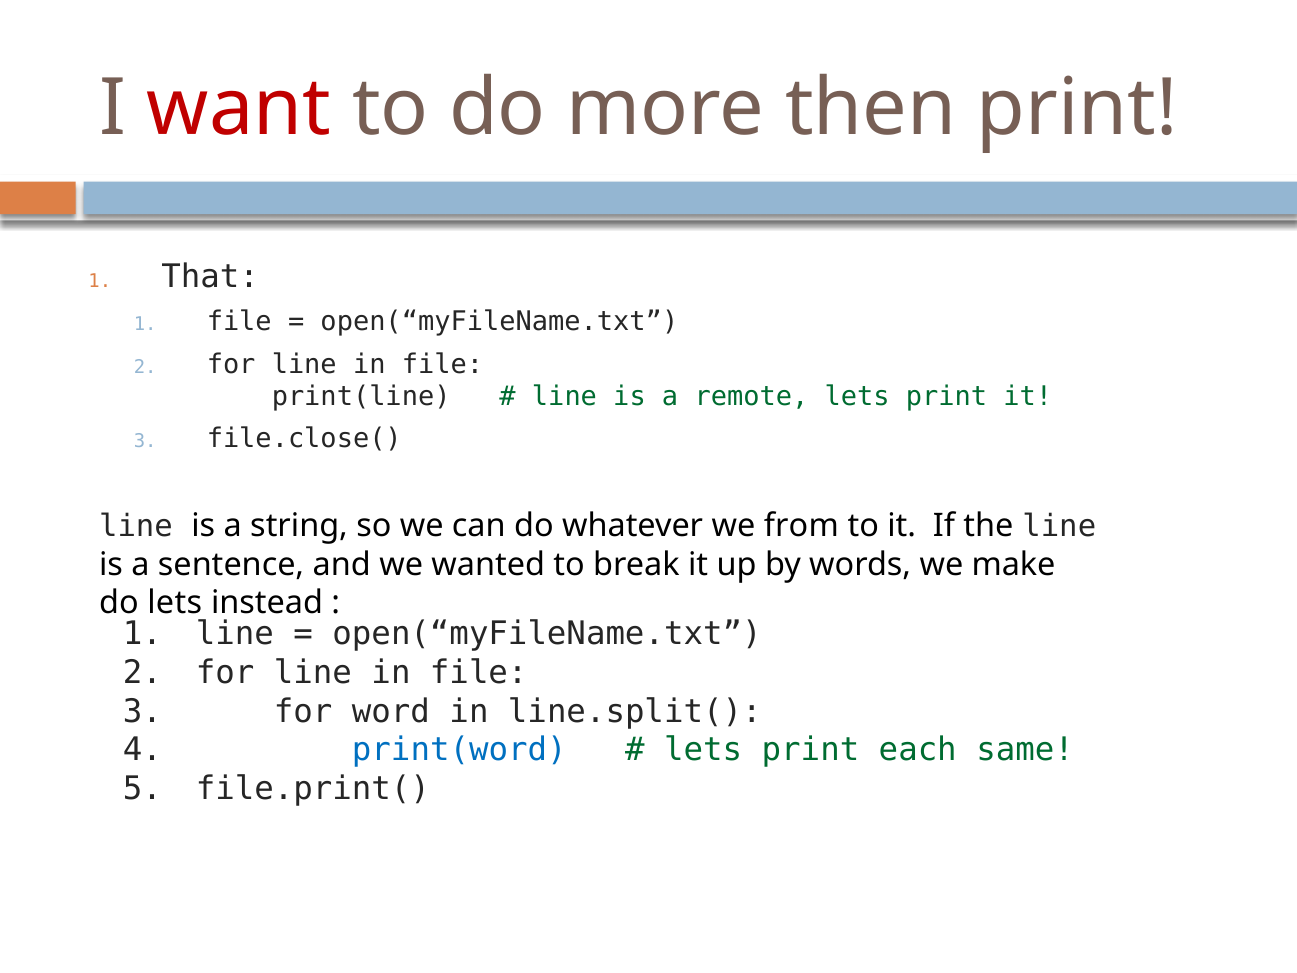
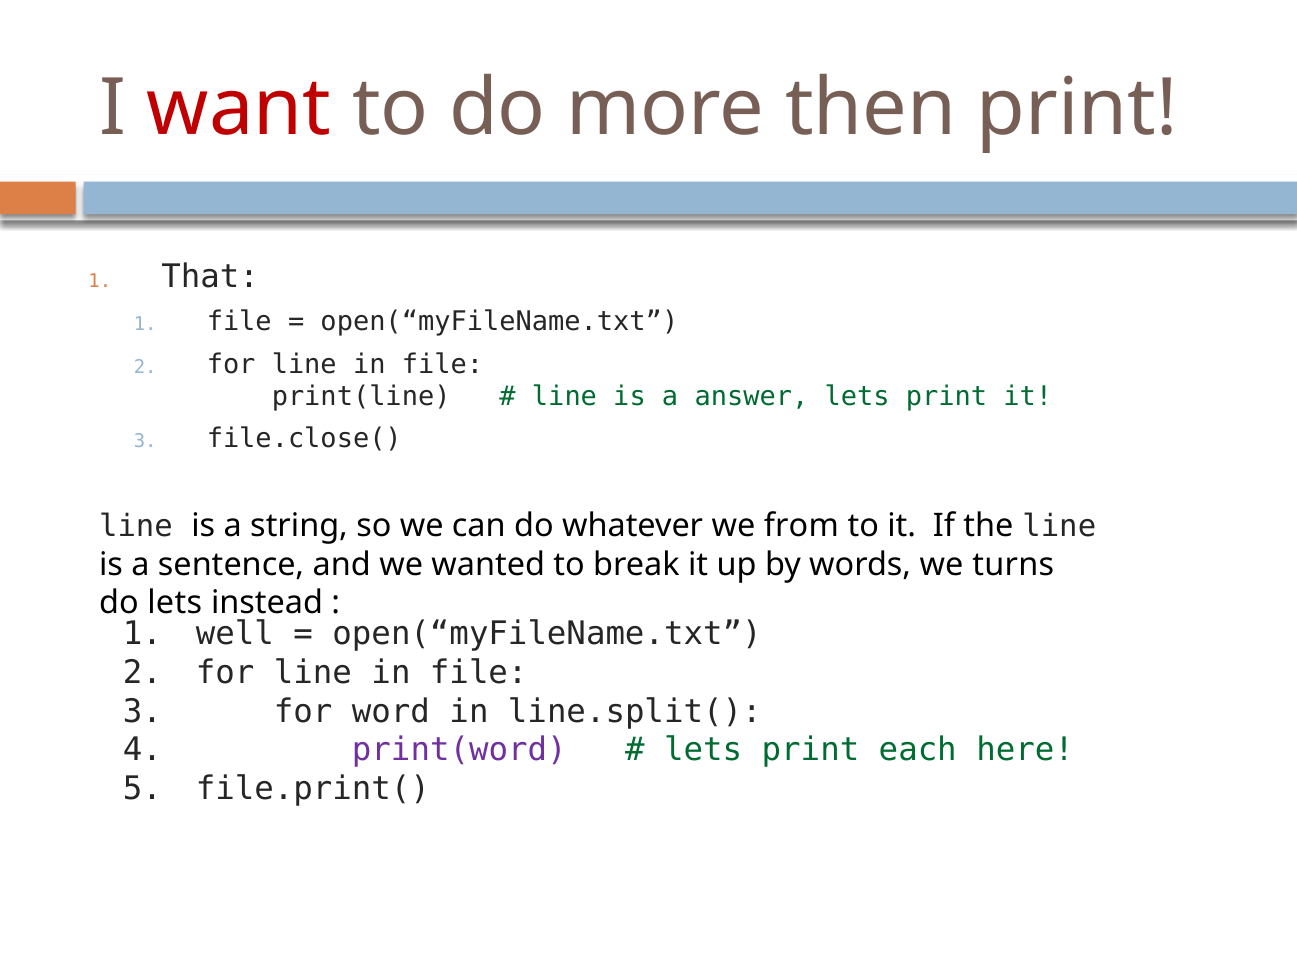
remote: remote -> answer
make: make -> turns
line at (235, 633): line -> well
print(word colour: blue -> purple
same: same -> here
